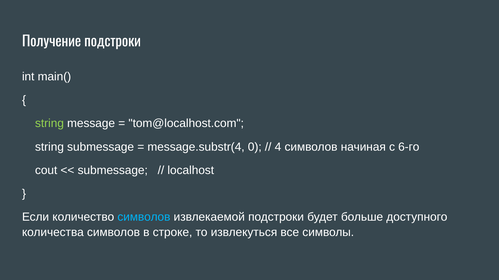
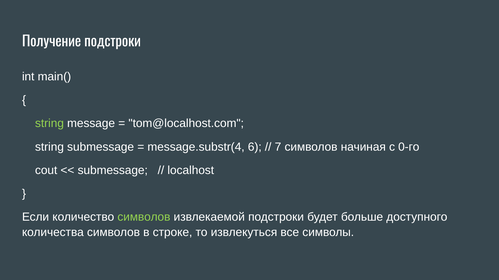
0: 0 -> 6
4: 4 -> 7
6-го: 6-го -> 0-го
символов at (144, 218) colour: light blue -> light green
